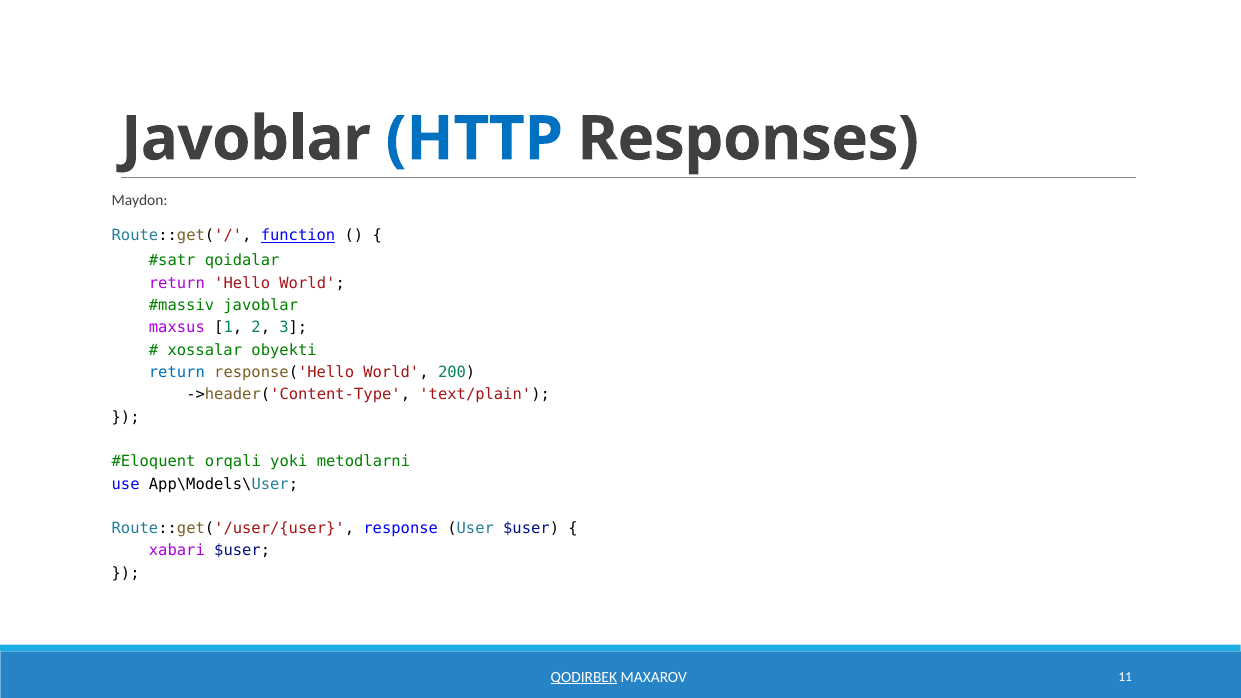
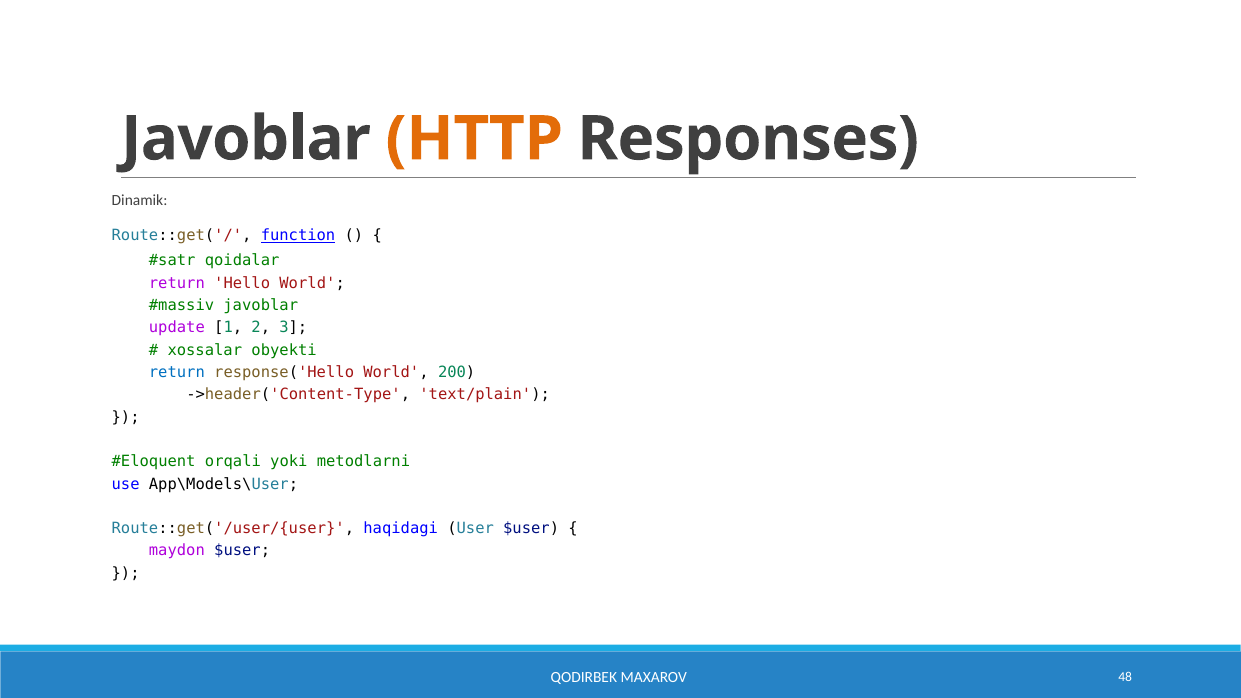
HTTP colour: blue -> orange
Maydon: Maydon -> Dinamik
maxsus: maxsus -> update
response: response -> haqidagi
xabari: xabari -> maydon
QODIRBEK underline: present -> none
11: 11 -> 48
